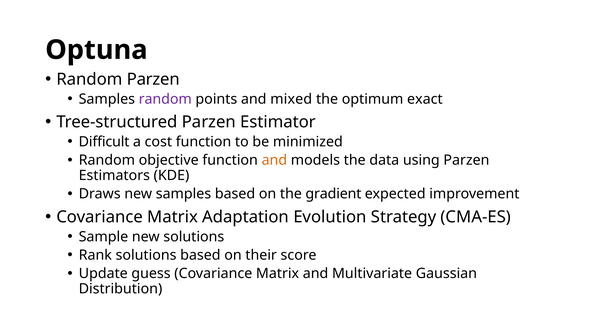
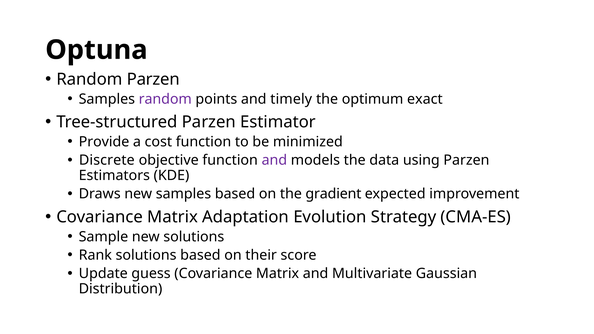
mixed: mixed -> timely
Difficult: Difficult -> Provide
Random at (107, 160): Random -> Discrete
and at (274, 160) colour: orange -> purple
